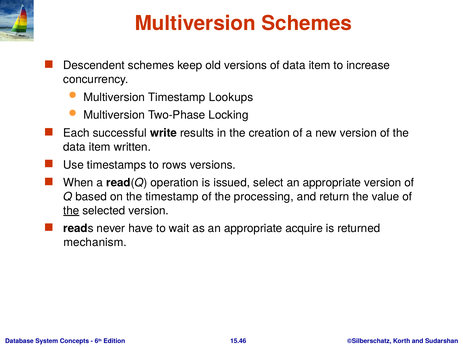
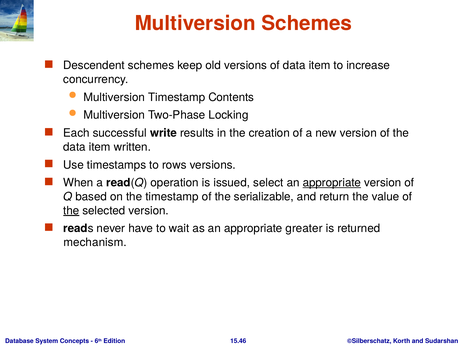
Lookups: Lookups -> Contents
appropriate at (332, 183) underline: none -> present
processing: processing -> serializable
acquire: acquire -> greater
